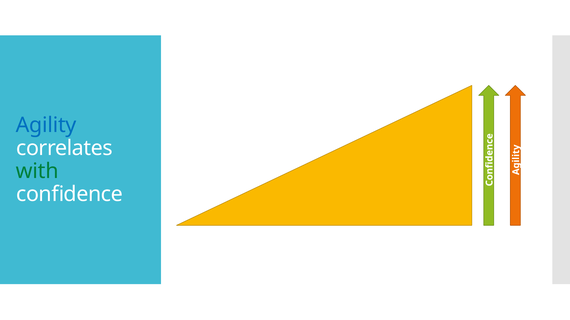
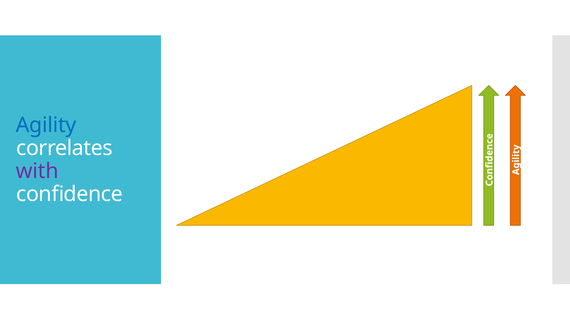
with colour: green -> purple
